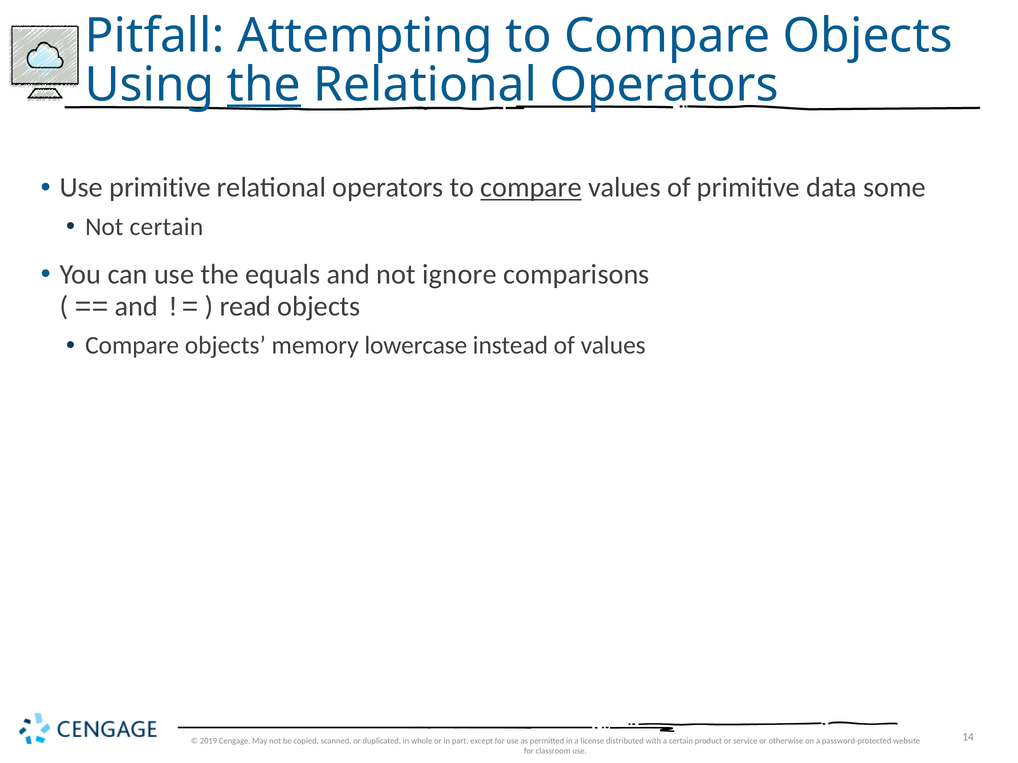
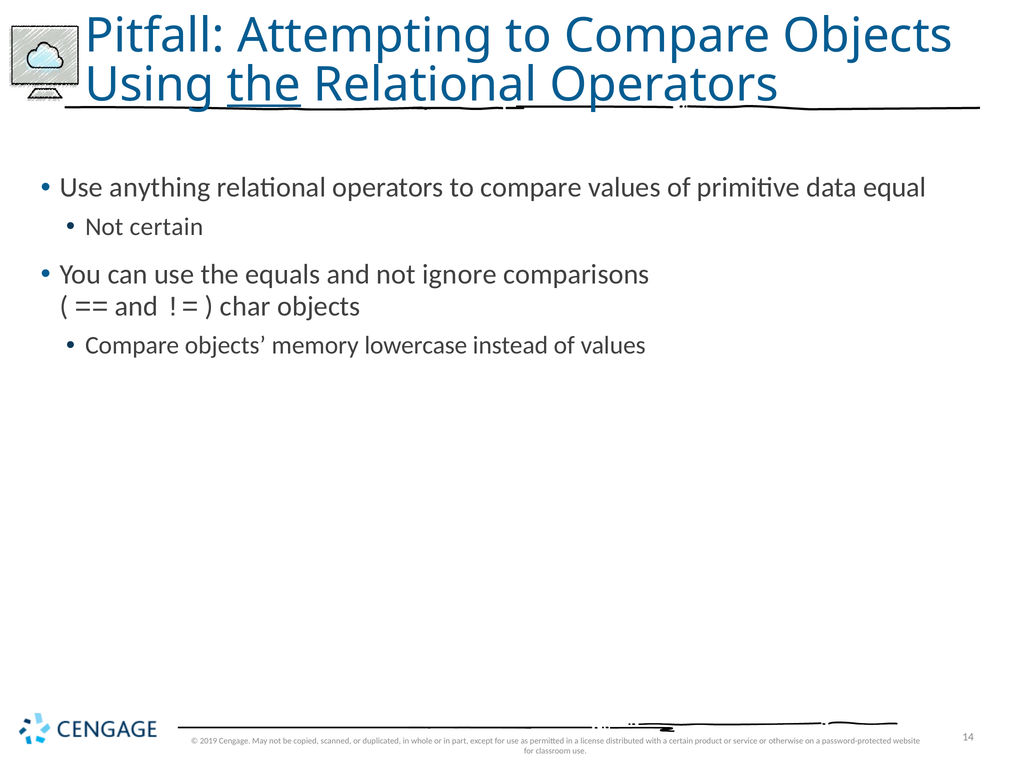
Use primitive: primitive -> anything
compare at (531, 188) underline: present -> none
some: some -> equal
read: read -> char
